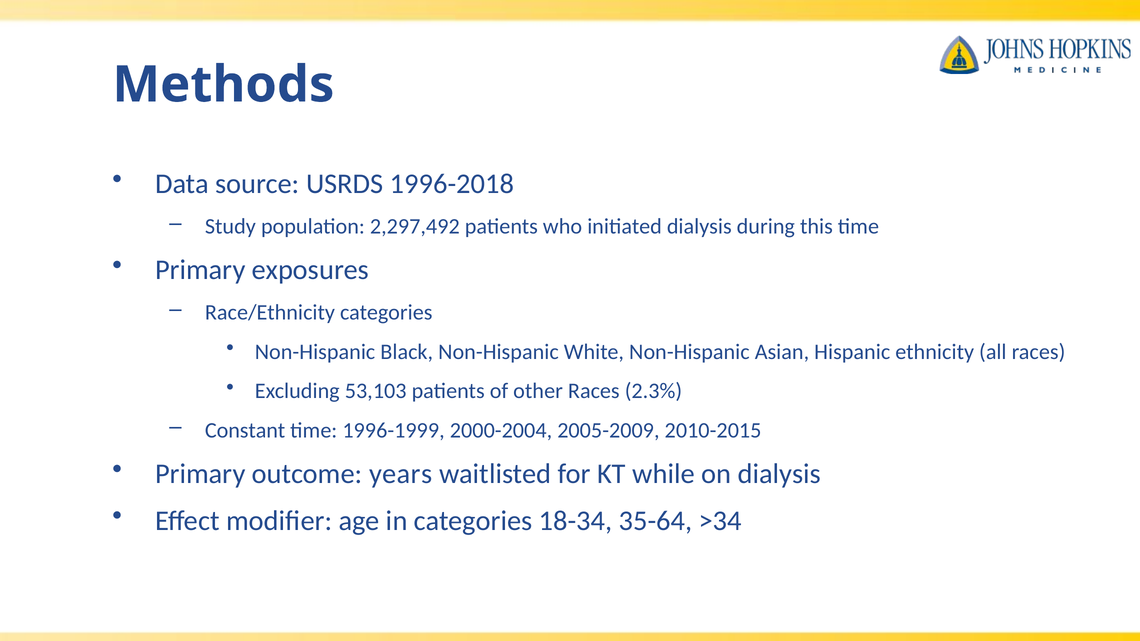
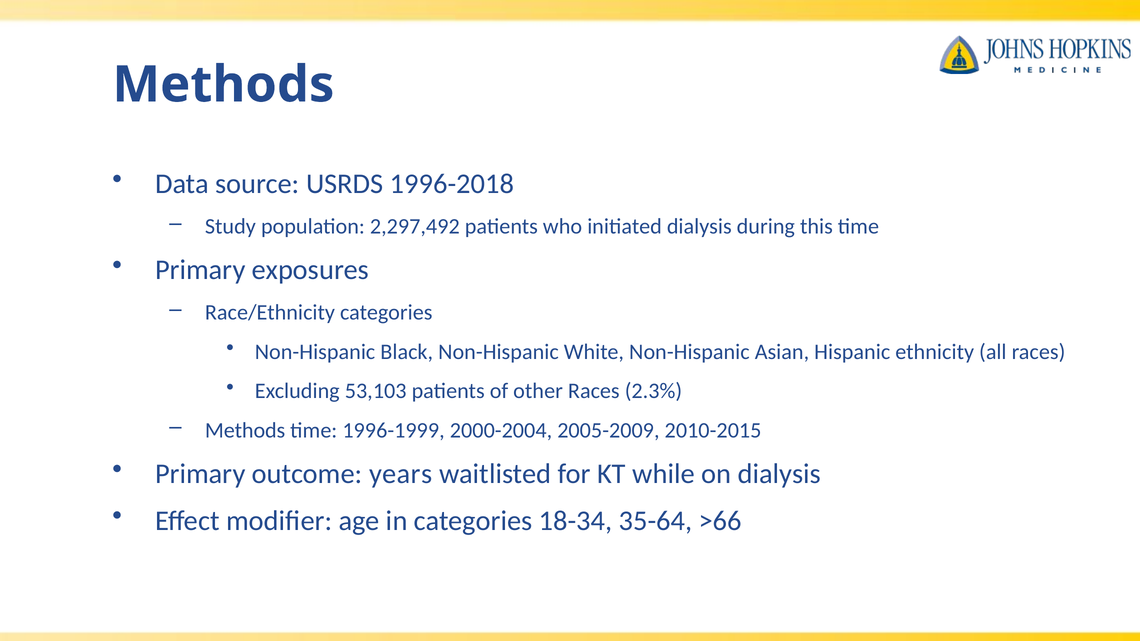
Constant at (245, 430): Constant -> Methods
>34: >34 -> >66
